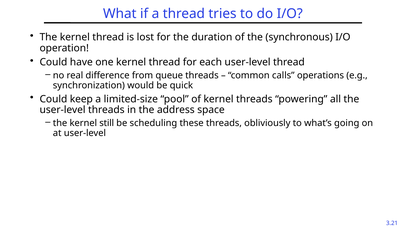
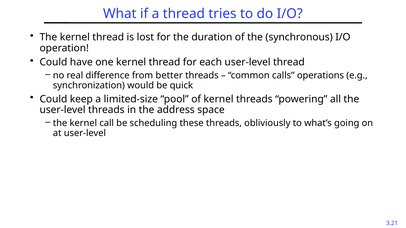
queue: queue -> better
still: still -> call
